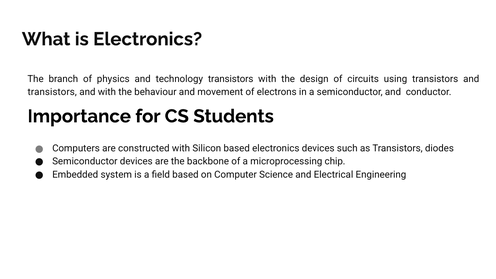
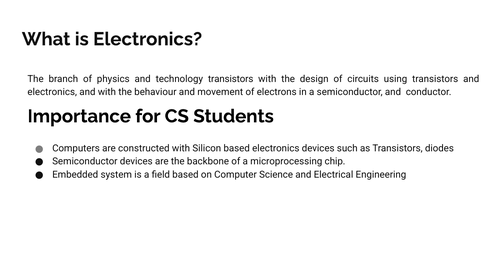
transistors at (52, 92): transistors -> electronics
